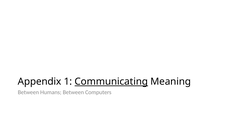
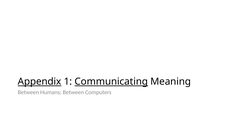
Appendix underline: none -> present
